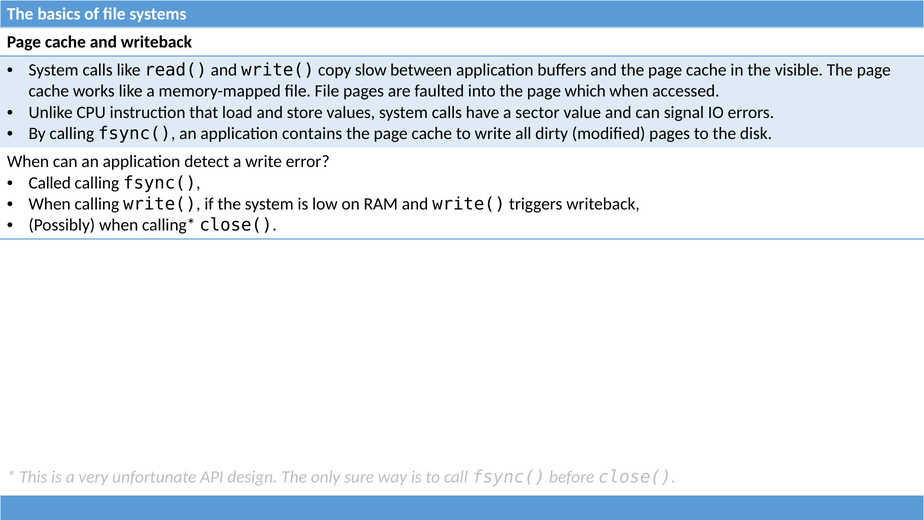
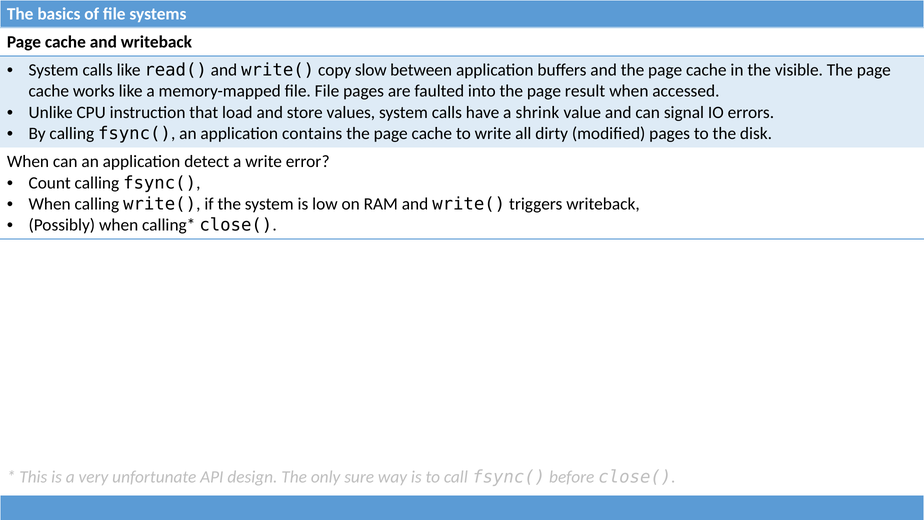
which: which -> result
sector: sector -> shrink
Called: Called -> Count
